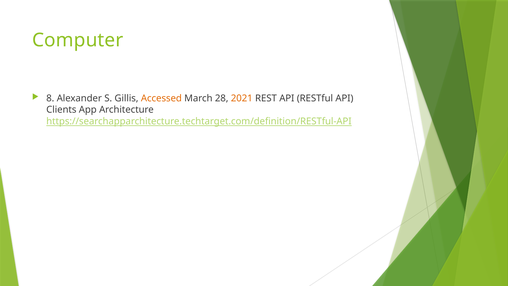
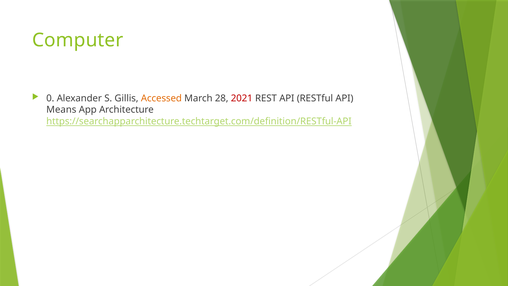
8: 8 -> 0
2021 colour: orange -> red
Clients: Clients -> Means
